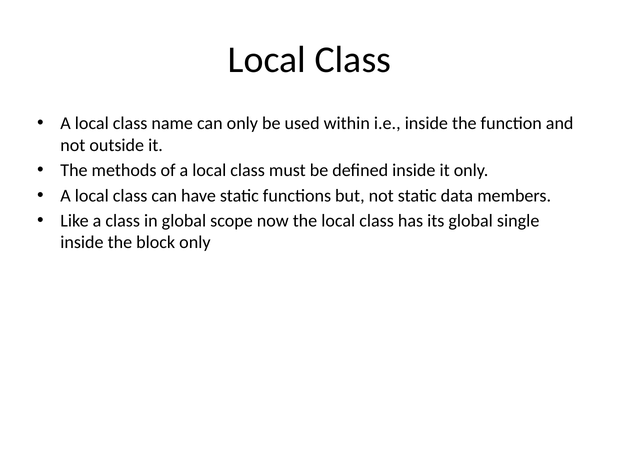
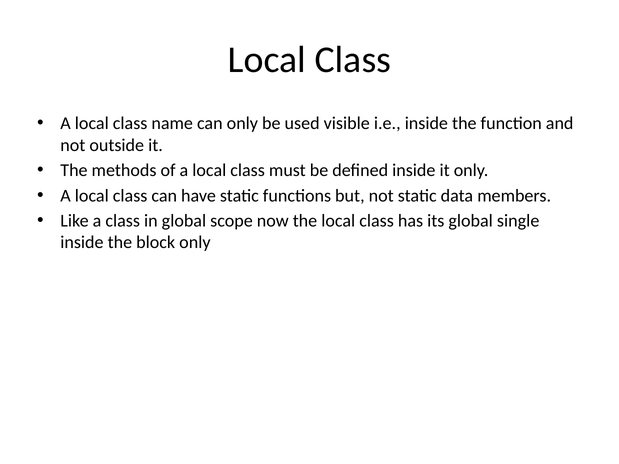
within: within -> visible
